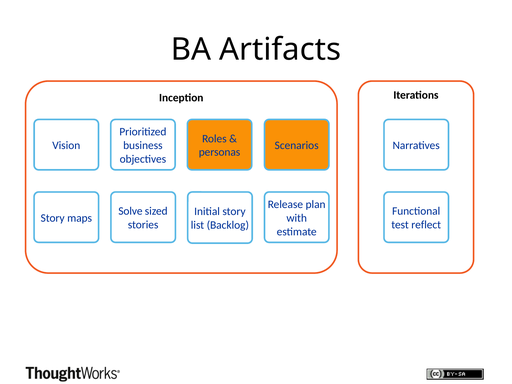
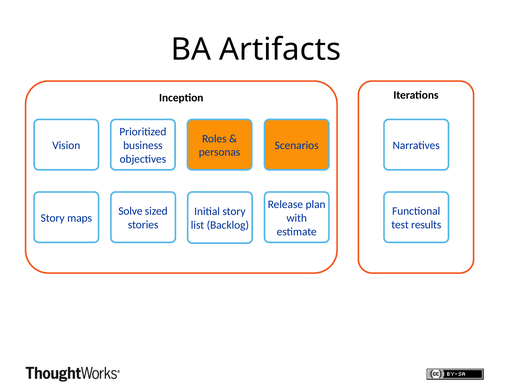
reflect: reflect -> results
